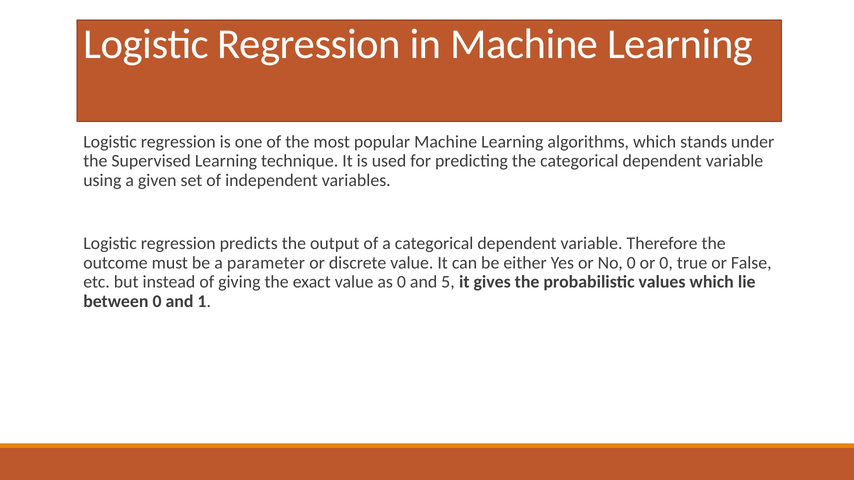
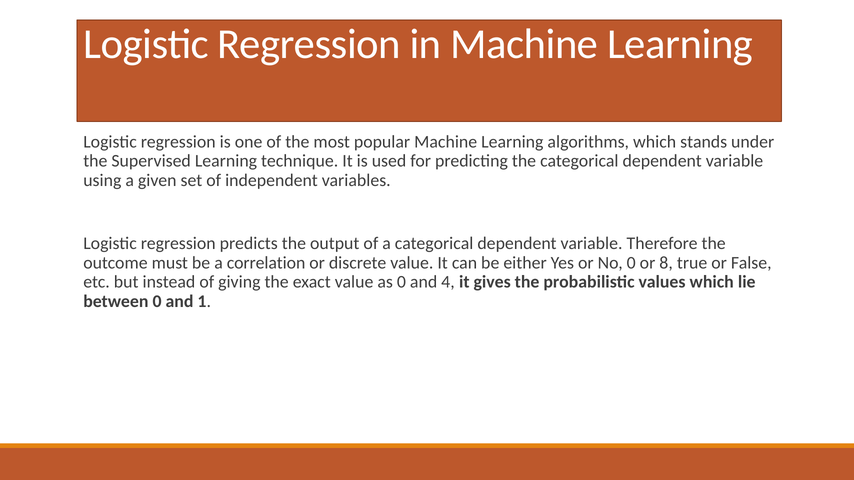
parameter: parameter -> correlation
or 0: 0 -> 8
5: 5 -> 4
